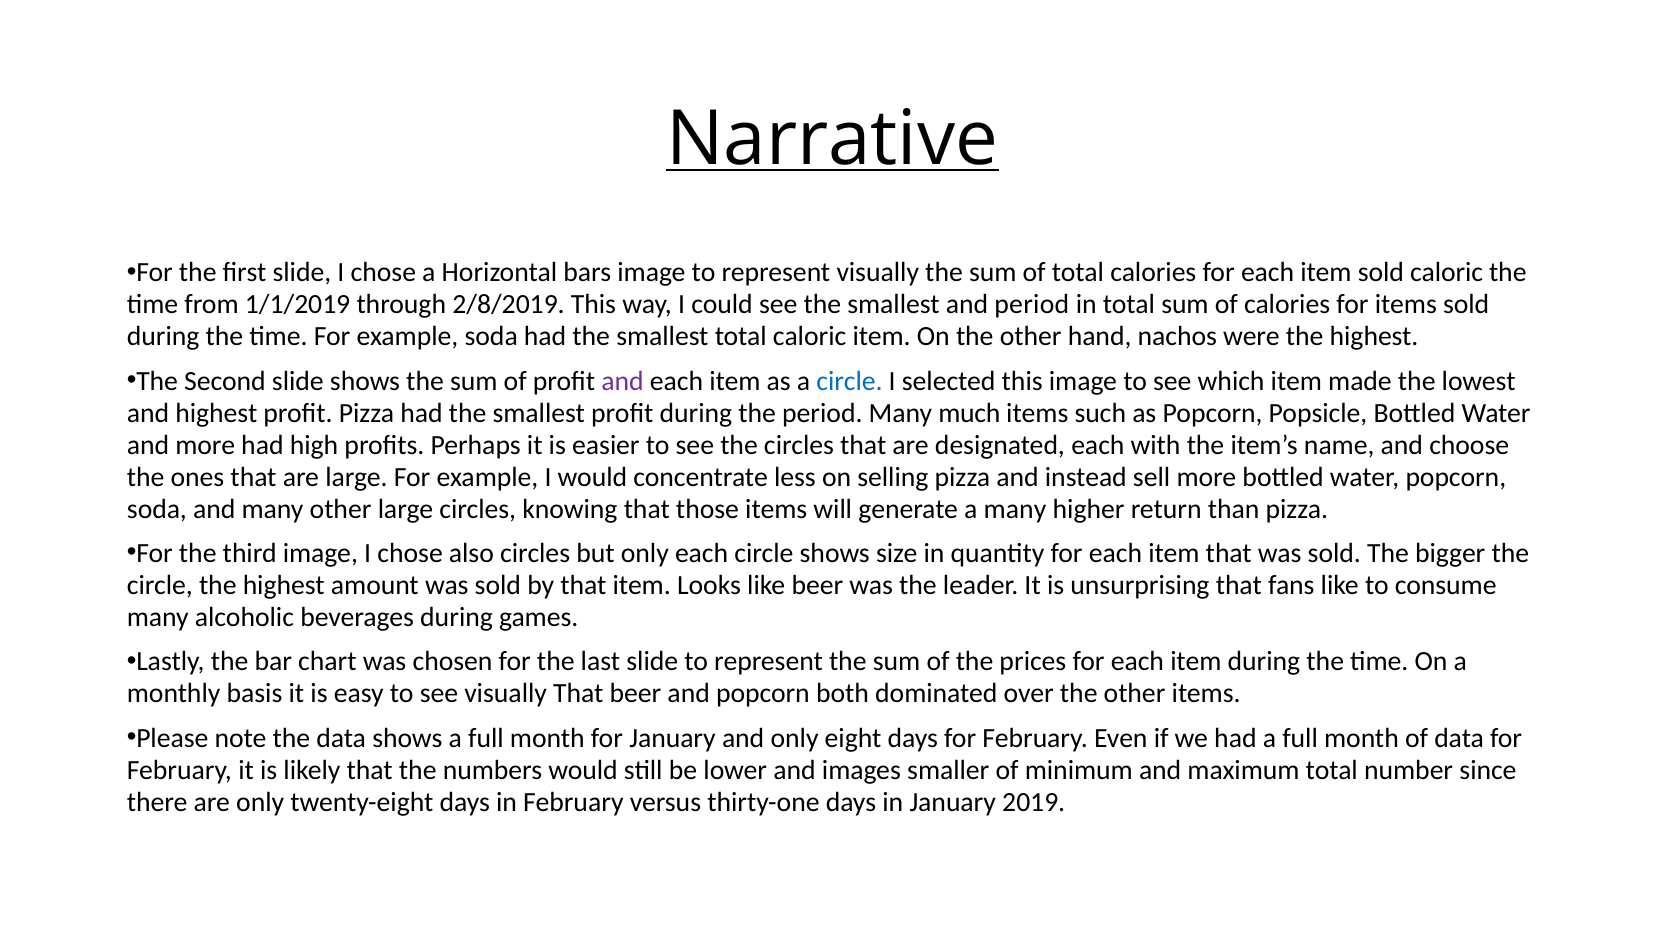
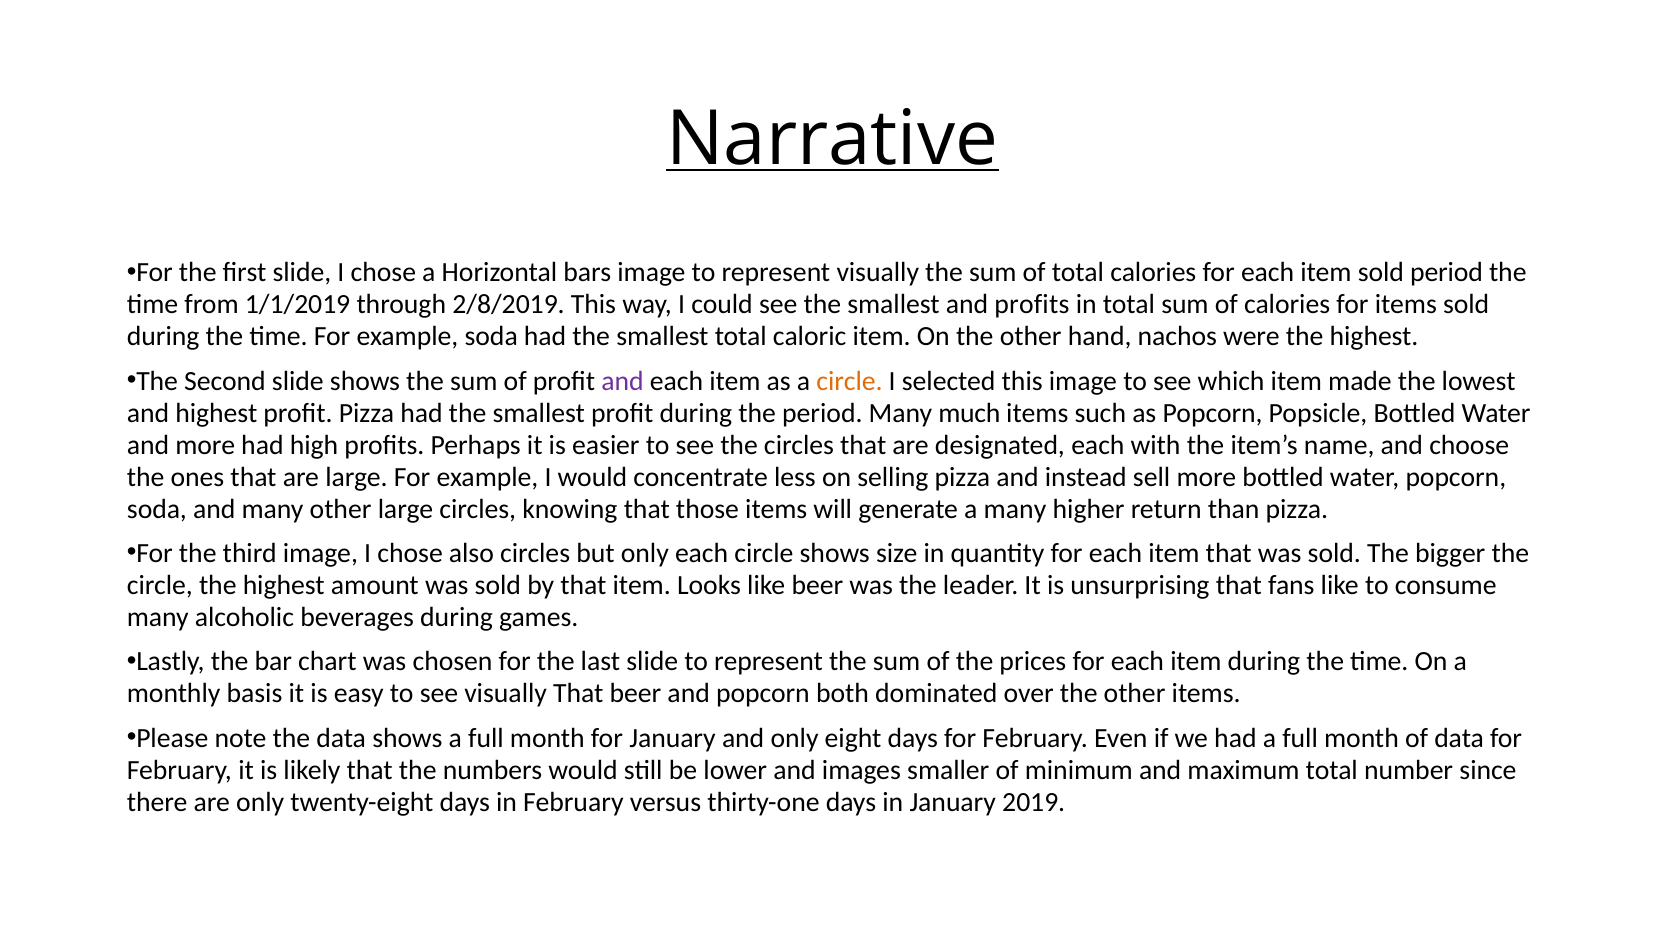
sold caloric: caloric -> period
and period: period -> profits
circle at (850, 381) colour: blue -> orange
